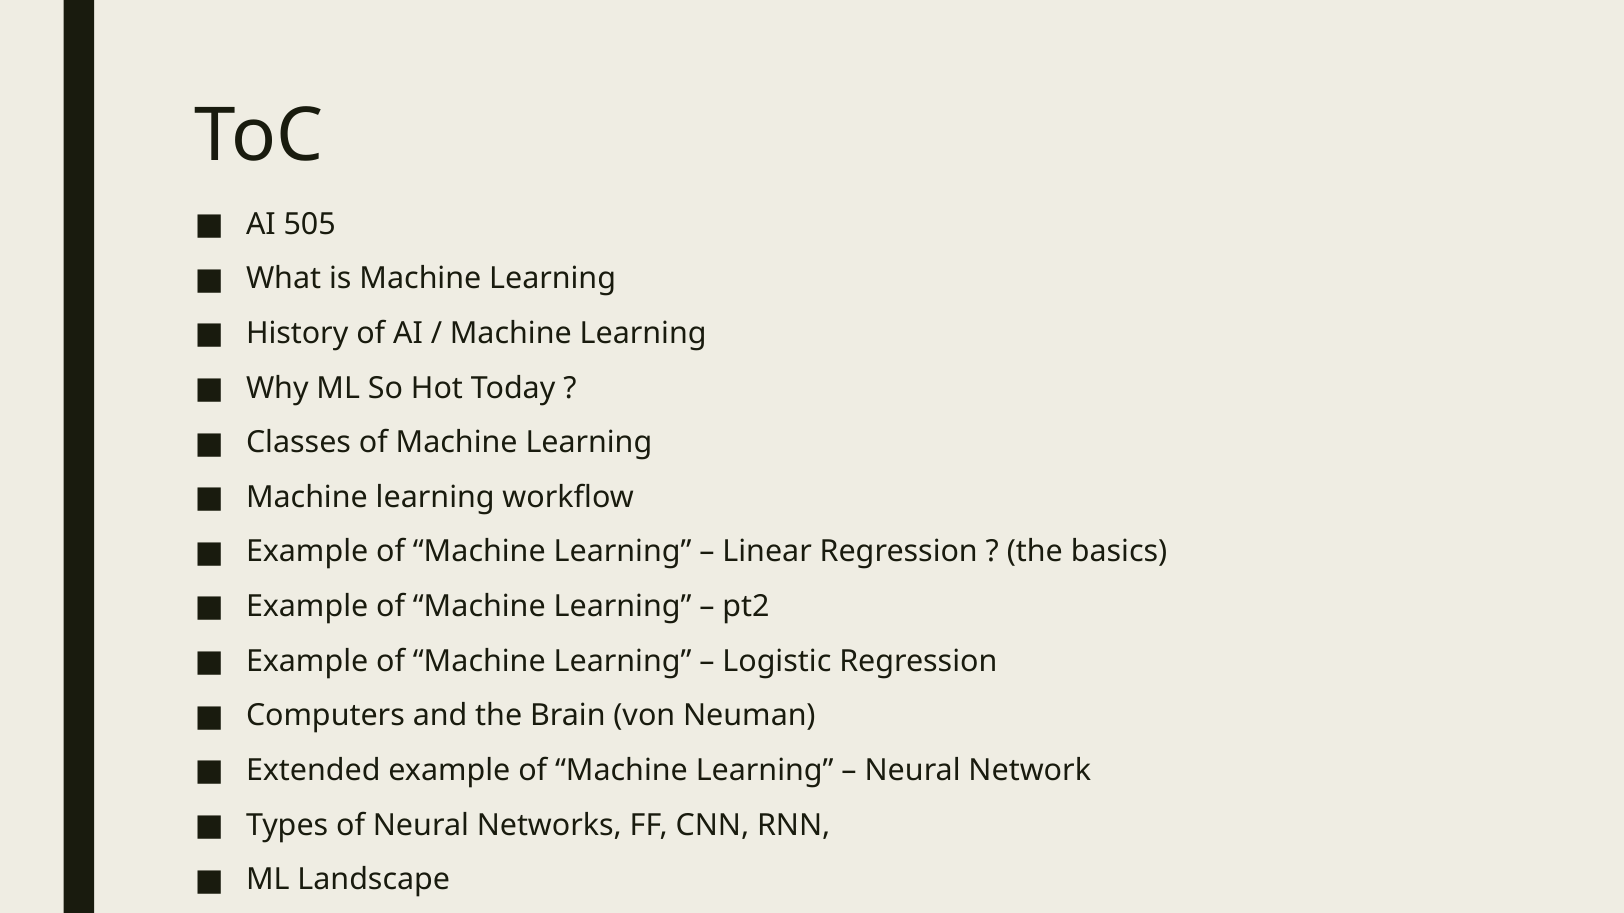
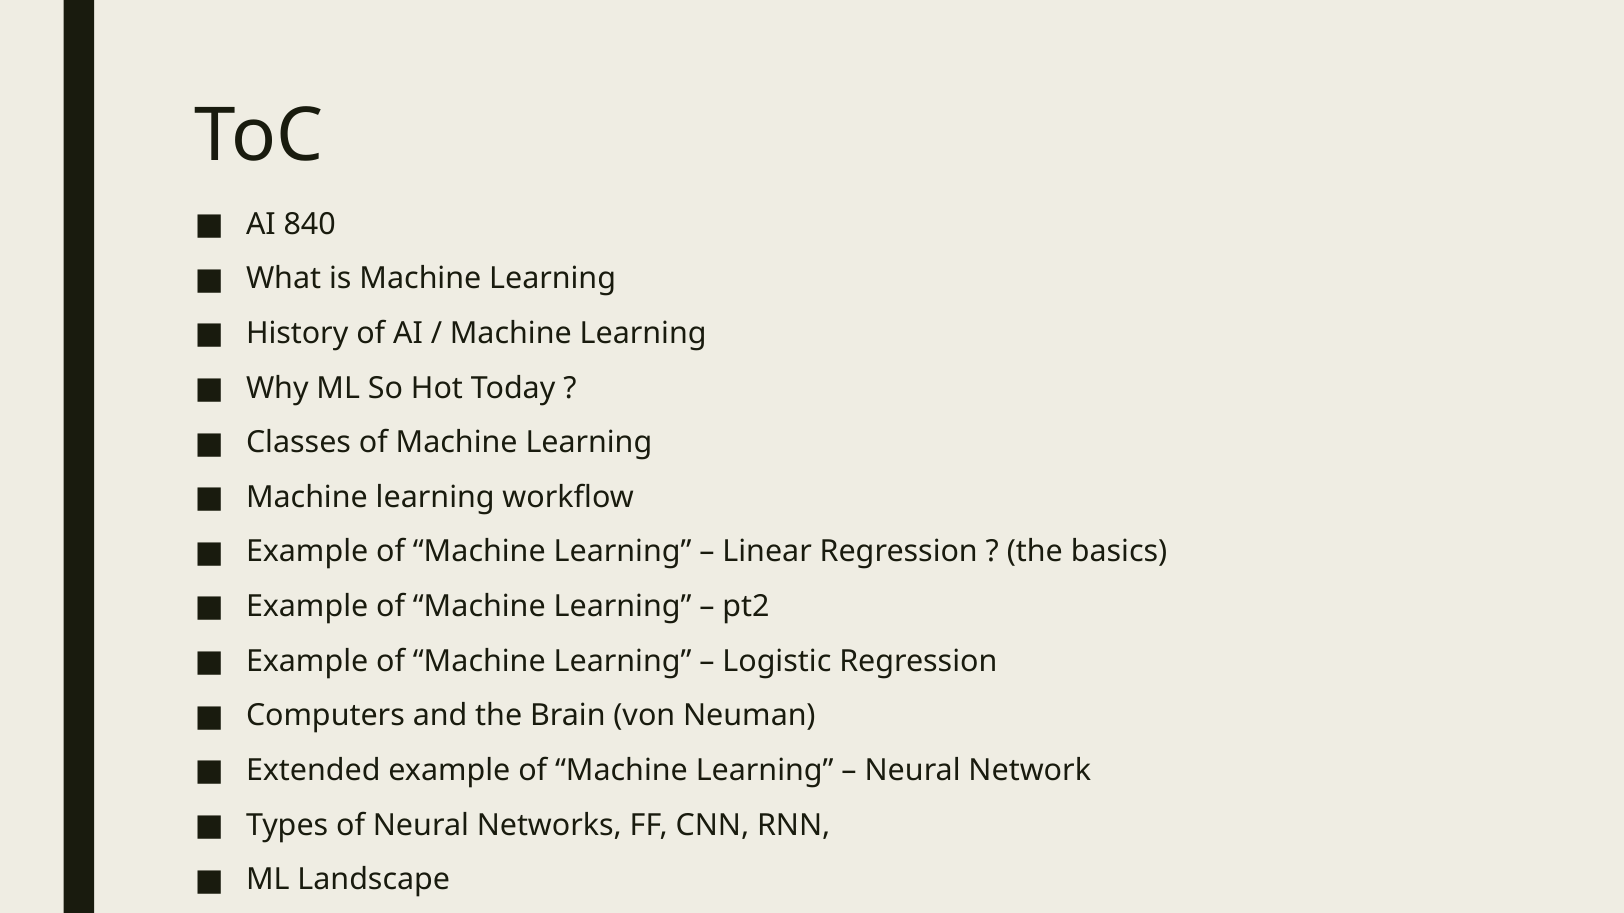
505: 505 -> 840
